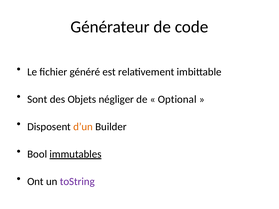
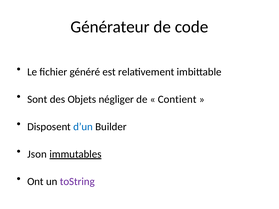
Optional: Optional -> Contient
d’un colour: orange -> blue
Bool: Bool -> Json
